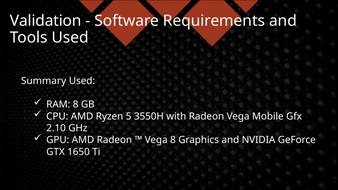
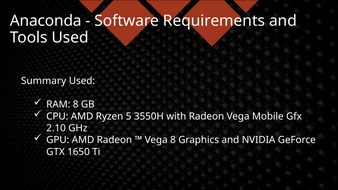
Validation: Validation -> Anaconda
